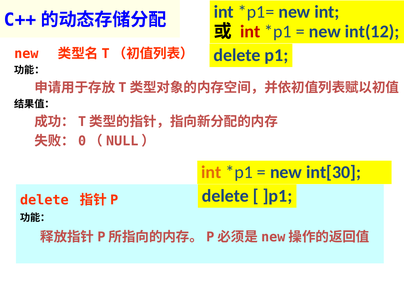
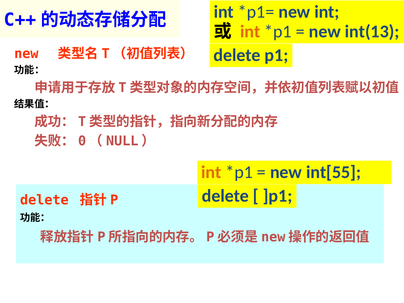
int at (250, 31) colour: red -> orange
int(12: int(12 -> int(13
int[30: int[30 -> int[55
